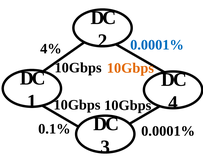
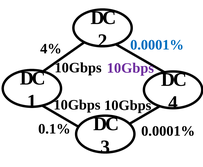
10Gbps at (130, 68) colour: orange -> purple
